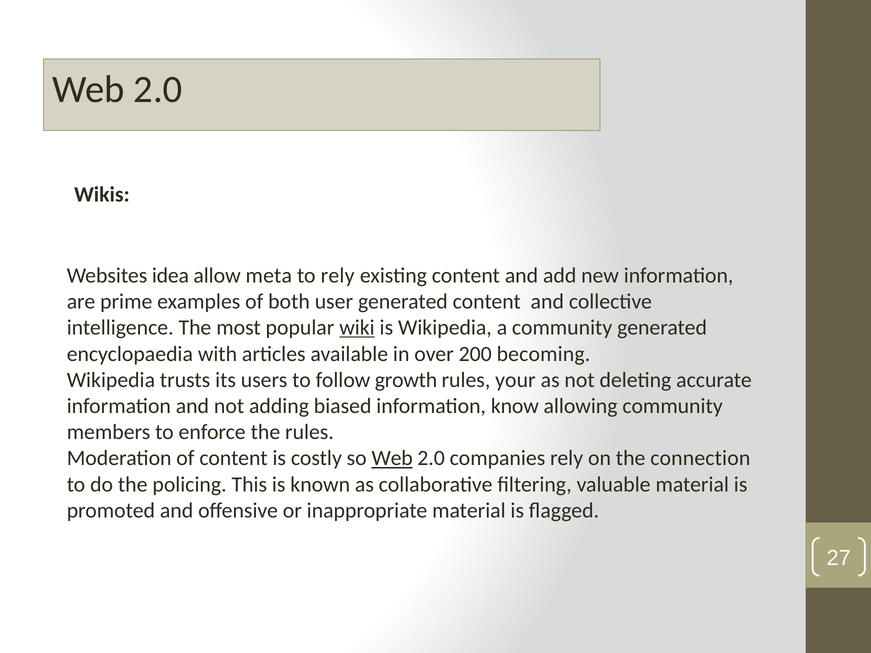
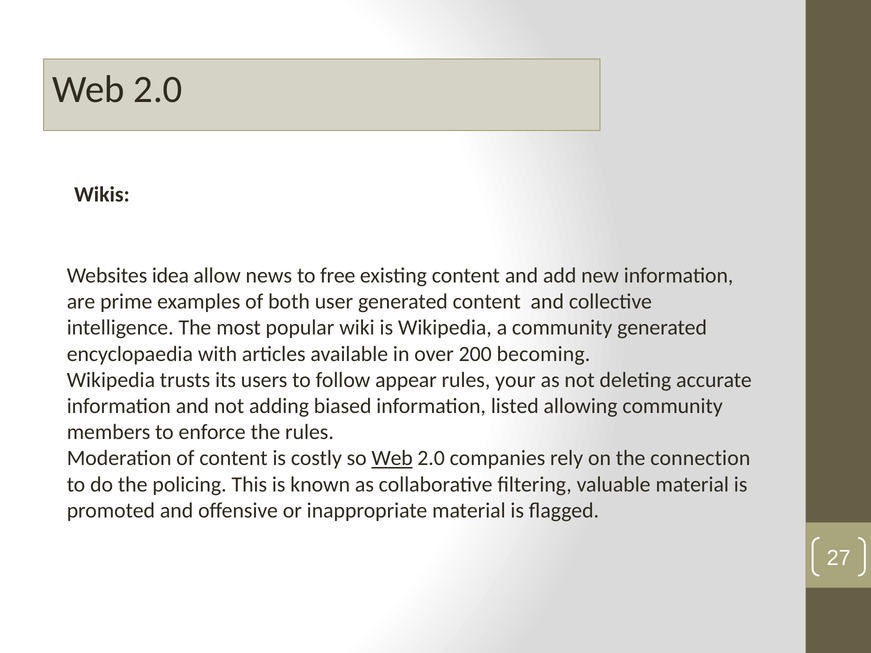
meta: meta -> news
to rely: rely -> free
wiki underline: present -> none
growth: growth -> appear
know: know -> listed
